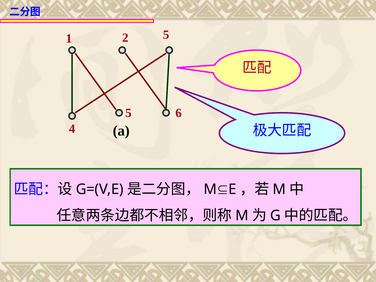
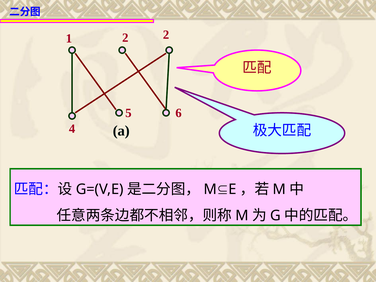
2 5: 5 -> 2
